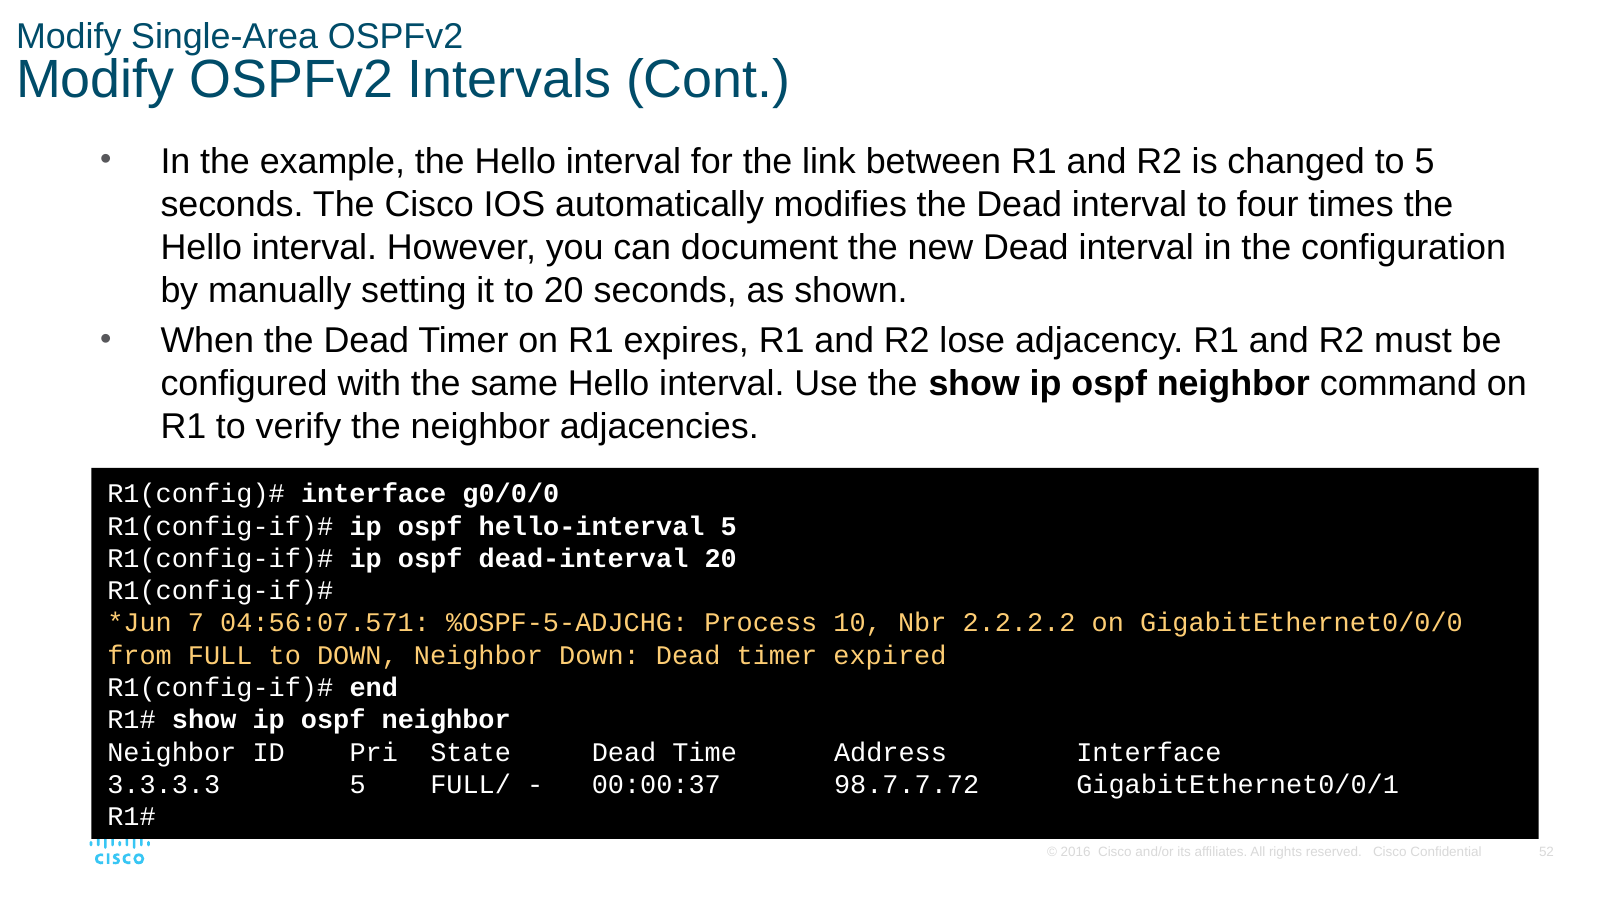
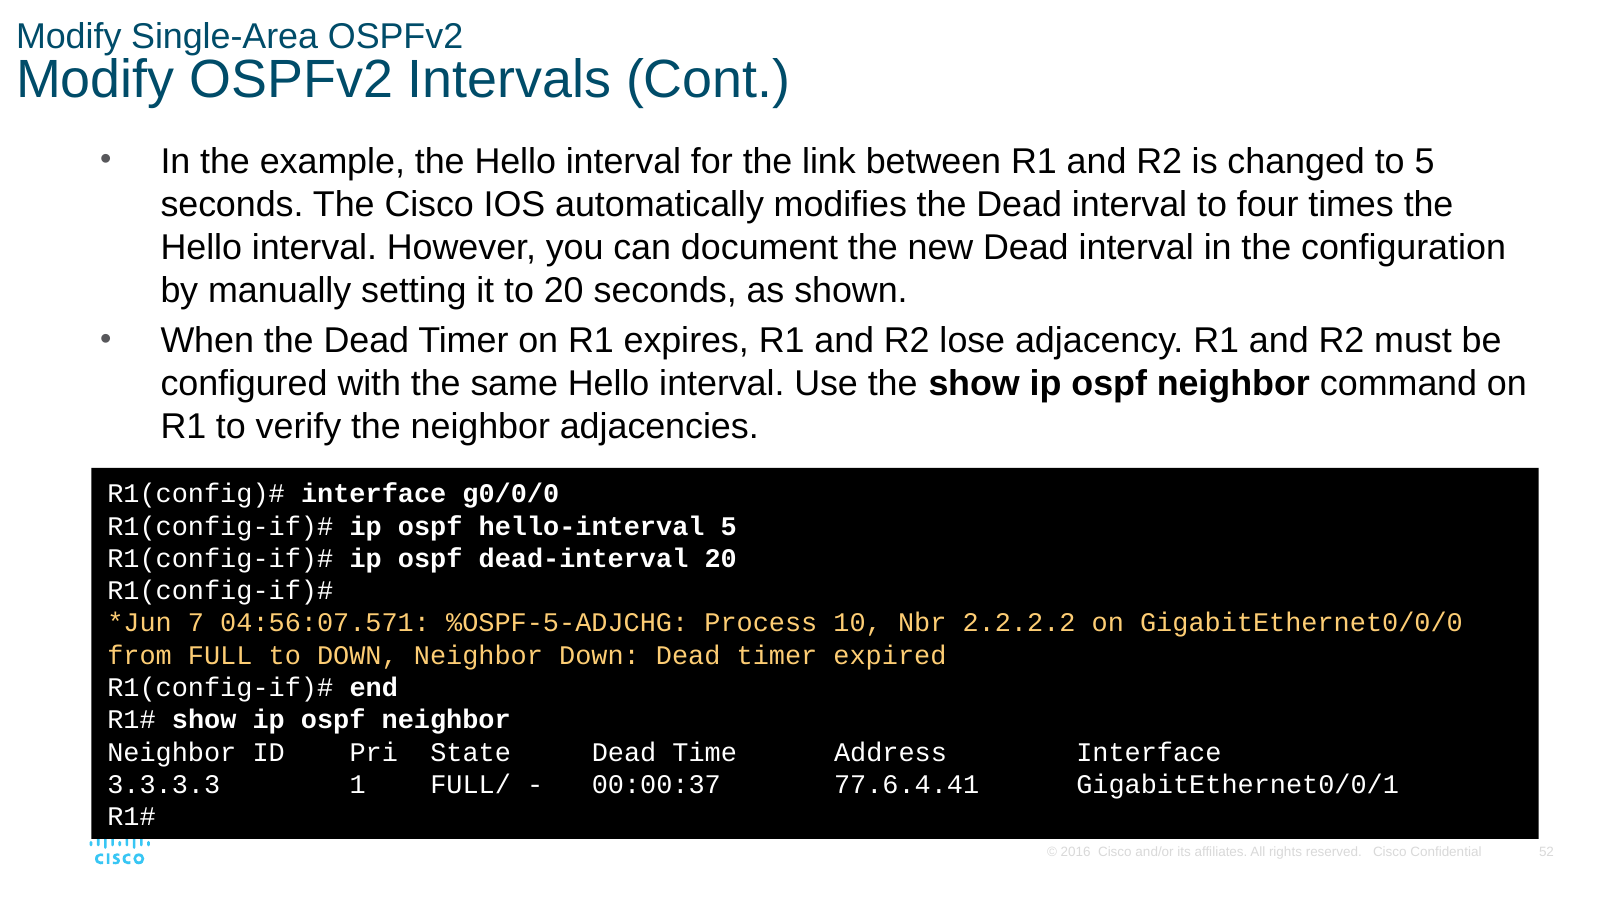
3.3.3.3 5: 5 -> 1
98.7.7.72: 98.7.7.72 -> 77.6.4.41
